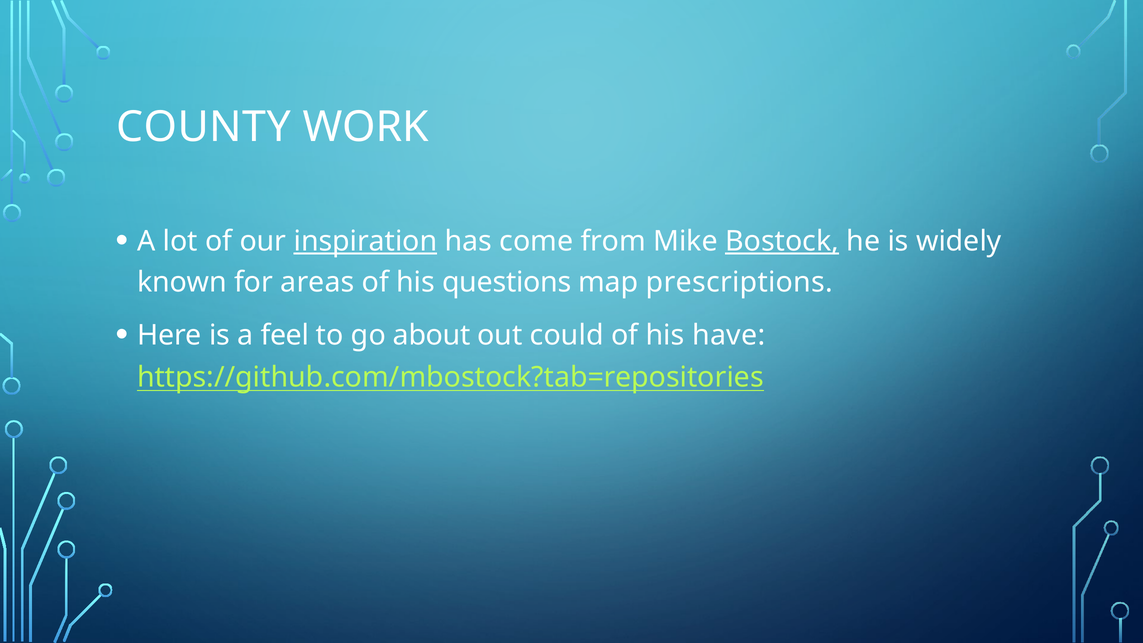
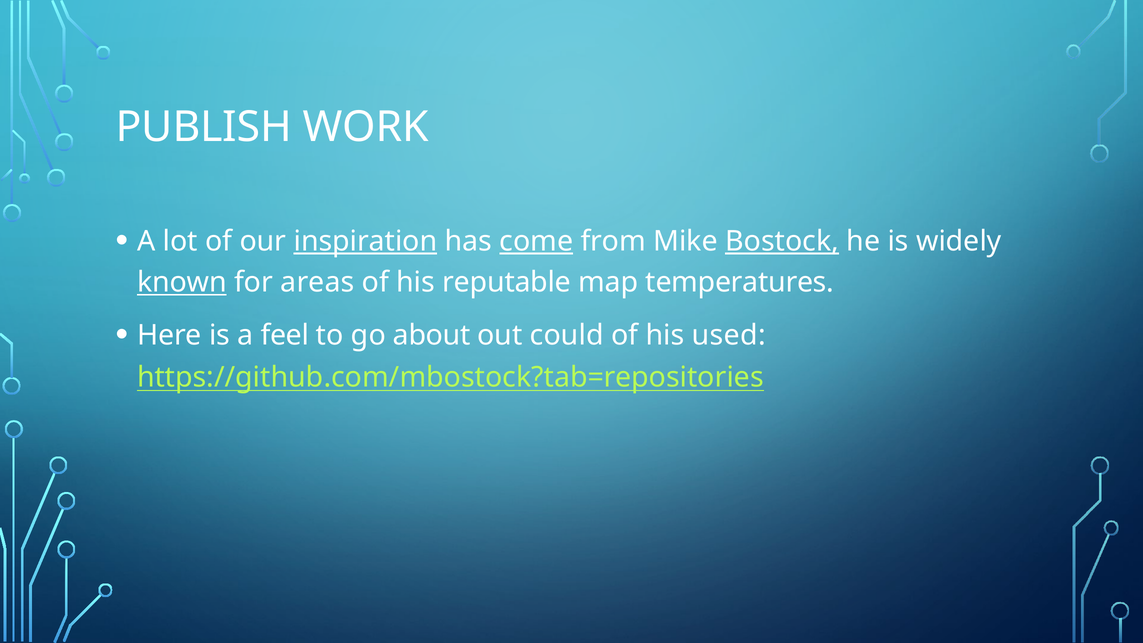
COUNTY: COUNTY -> PUBLISH
come underline: none -> present
known underline: none -> present
questions: questions -> reputable
prescriptions: prescriptions -> temperatures
have: have -> used
